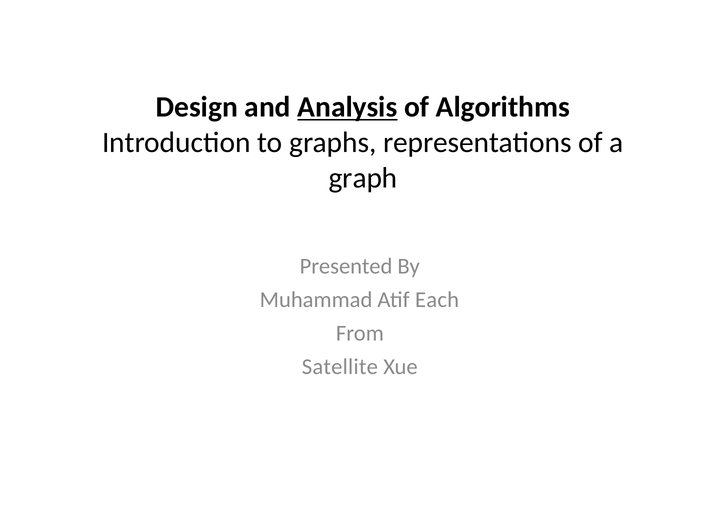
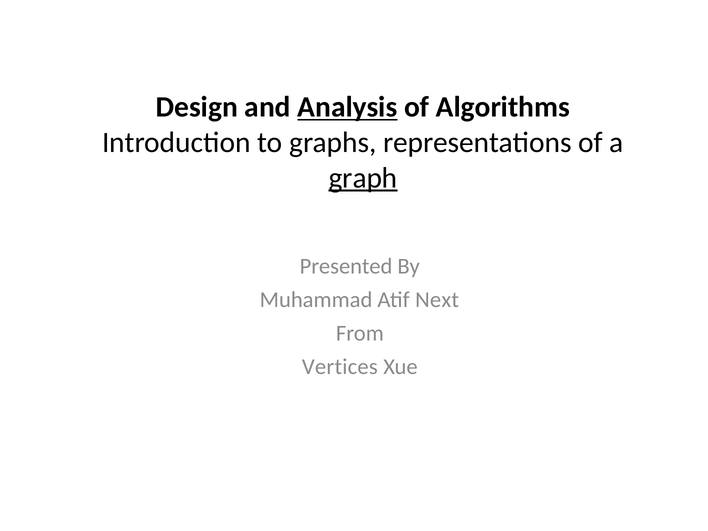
graph underline: none -> present
Each: Each -> Next
Satellite: Satellite -> Vertices
